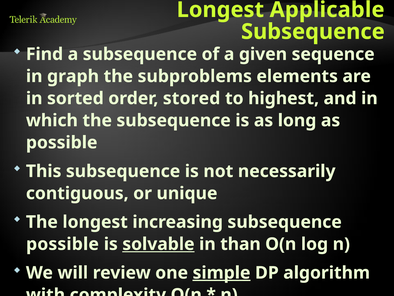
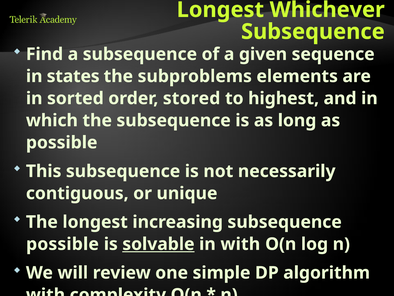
Applicable: Applicable -> Whichever
graph: graph -> states
in than: than -> with
simple underline: present -> none
